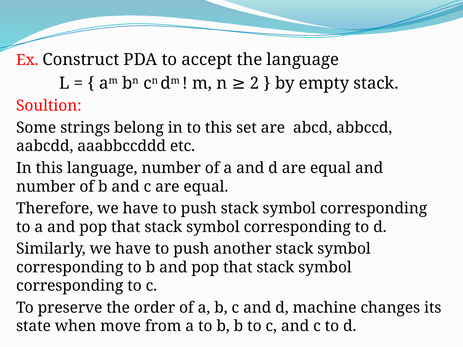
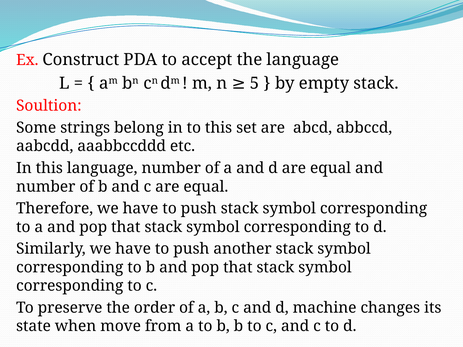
2: 2 -> 5
